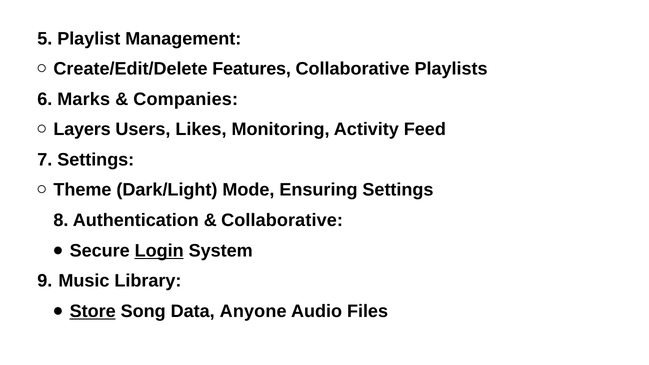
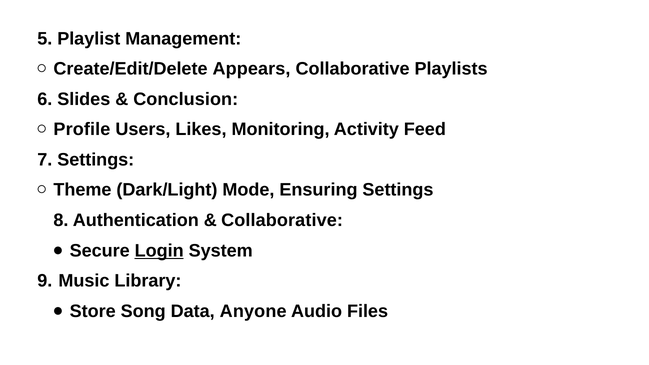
Features: Features -> Appears
Marks: Marks -> Slides
Companies: Companies -> Conclusion
Layers: Layers -> Profile
Store underline: present -> none
